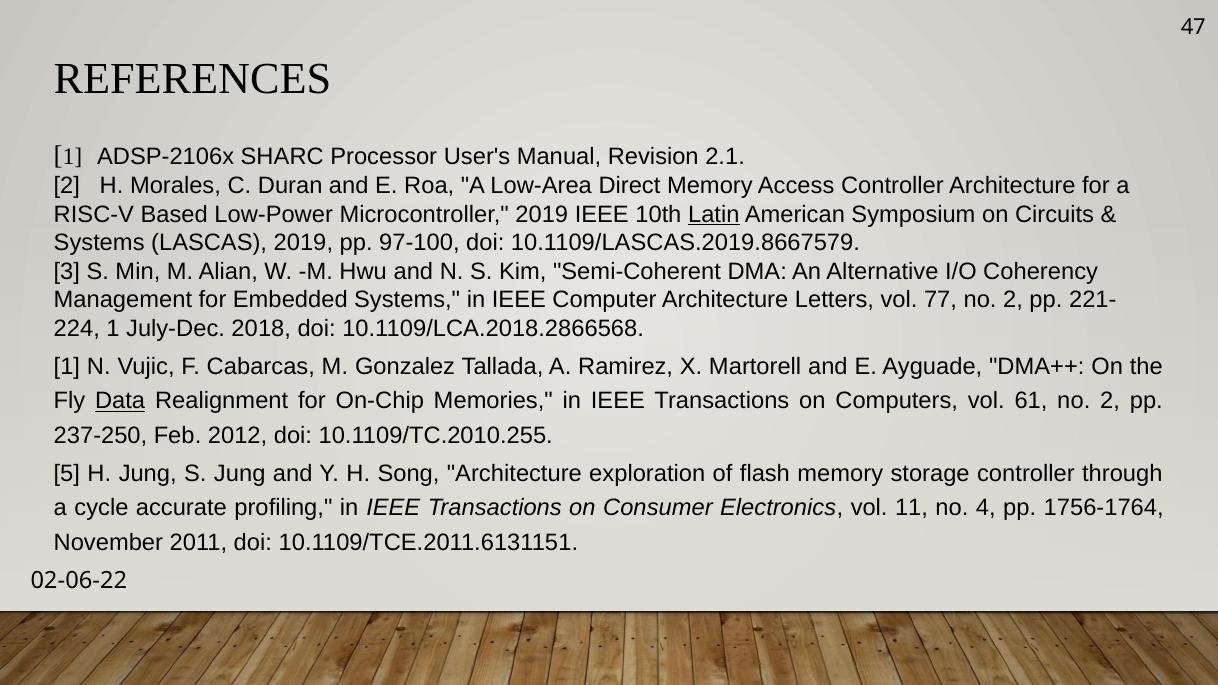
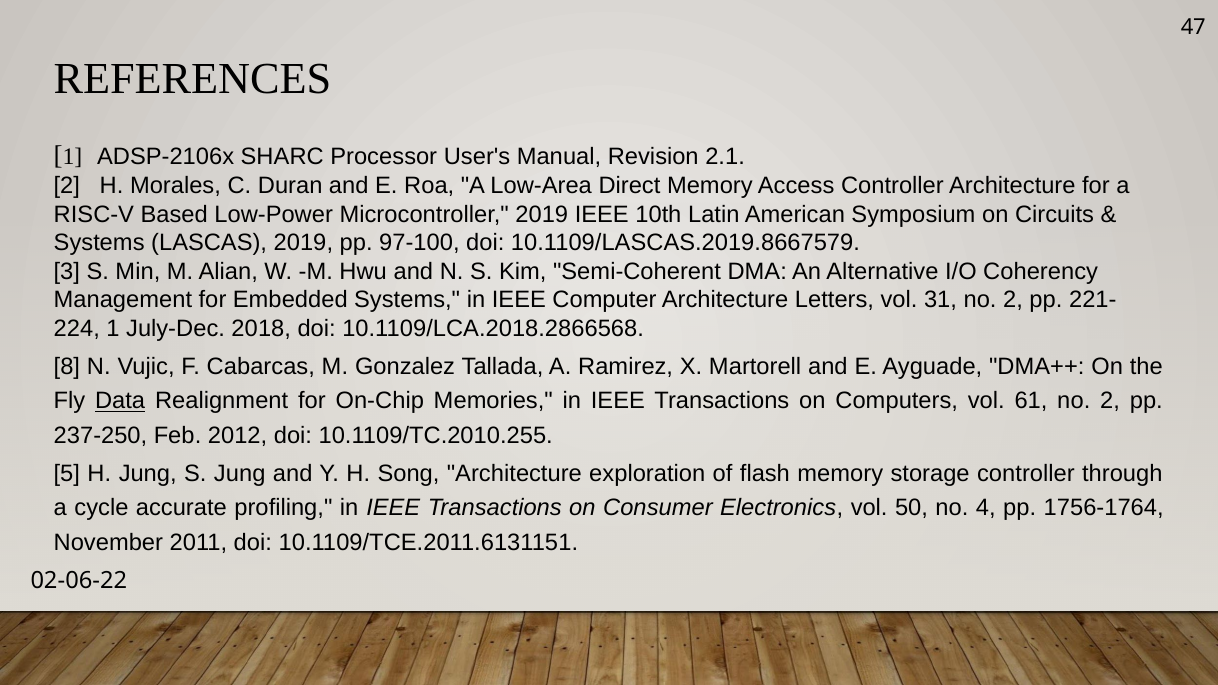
Latin underline: present -> none
77: 77 -> 31
1 at (67, 367): 1 -> 8
11: 11 -> 50
